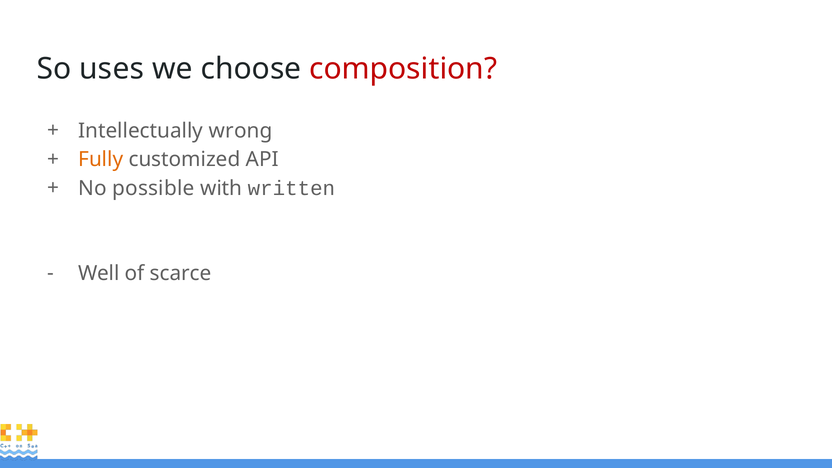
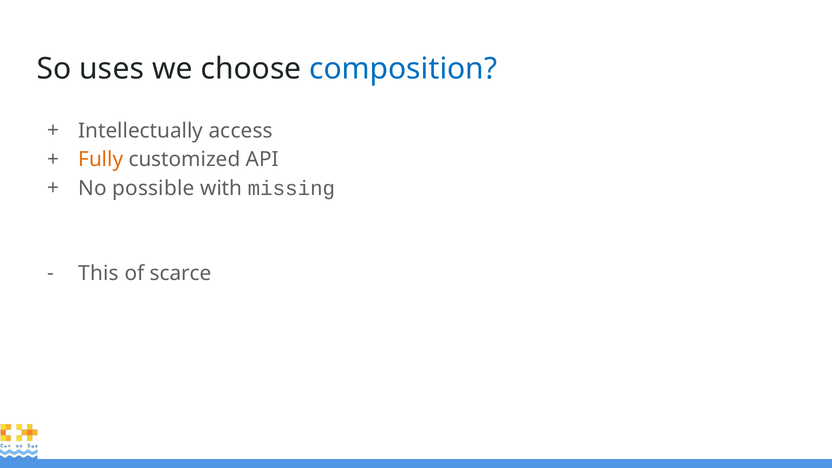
composition colour: red -> blue
wrong: wrong -> access
written: written -> missing
Well: Well -> This
